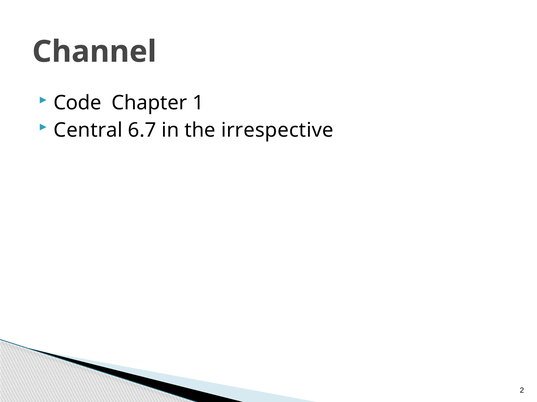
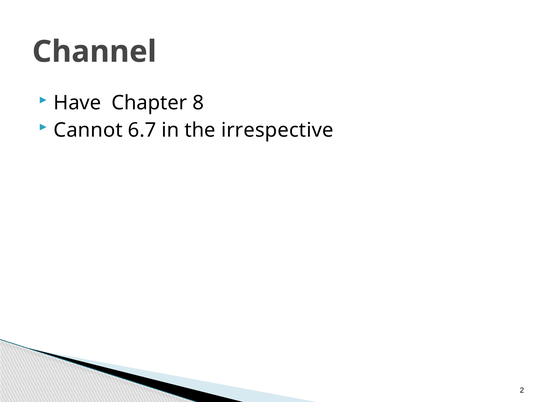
Code: Code -> Have
1: 1 -> 8
Central: Central -> Cannot
